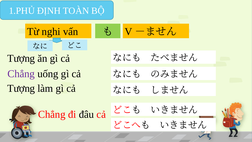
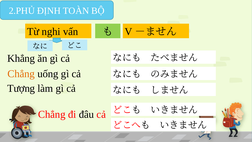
1.PHỦ: 1.PHỦ -> 2.PHỦ
Tượng at (21, 58): Tượng -> Khẳng
Chẳng at (21, 74) colour: purple -> orange
